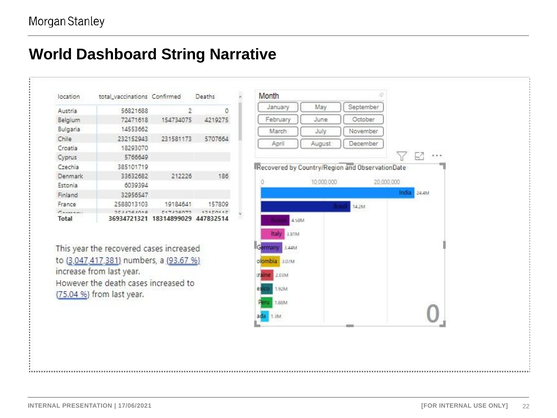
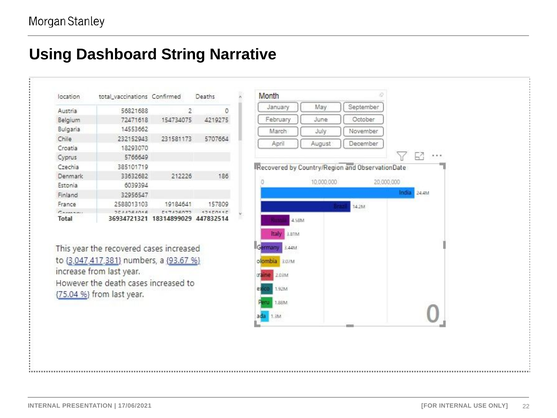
World: World -> Using
